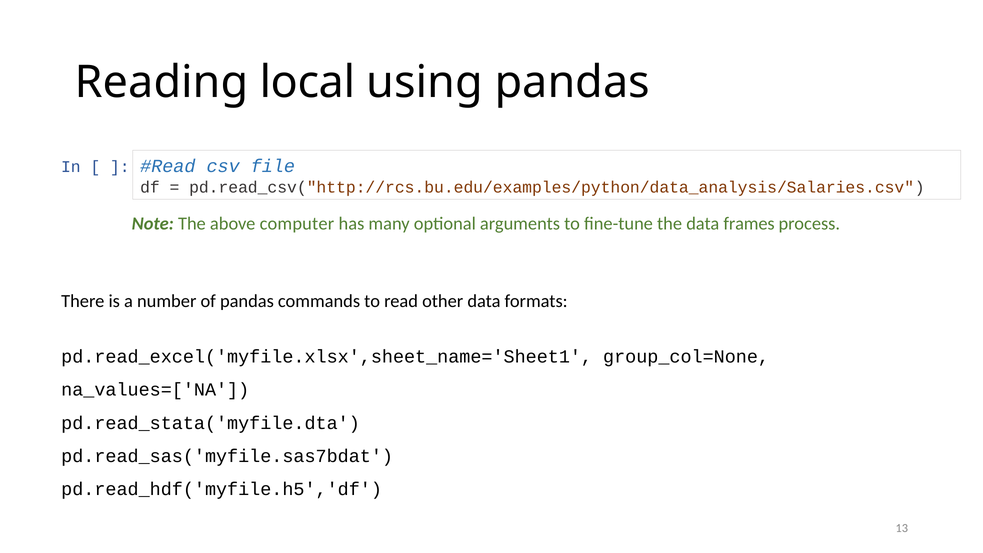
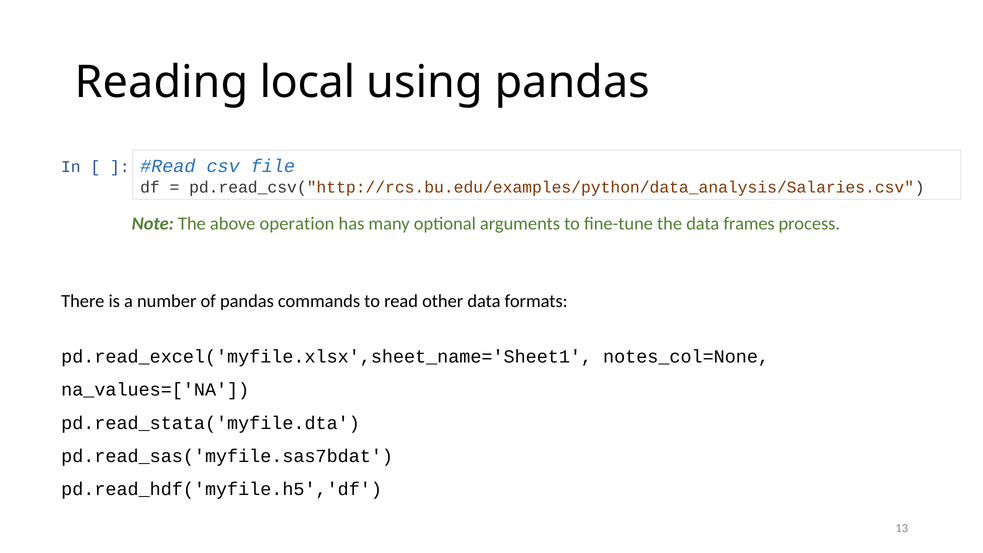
computer: computer -> operation
group_col=None: group_col=None -> notes_col=None
